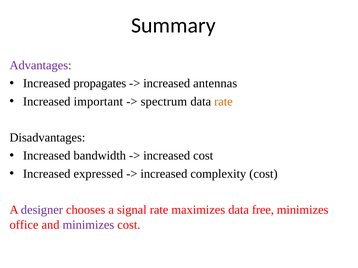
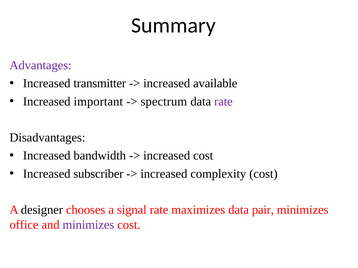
propagates: propagates -> transmitter
antennas: antennas -> available
rate at (223, 102) colour: orange -> purple
expressed: expressed -> subscriber
designer colour: purple -> black
free: free -> pair
